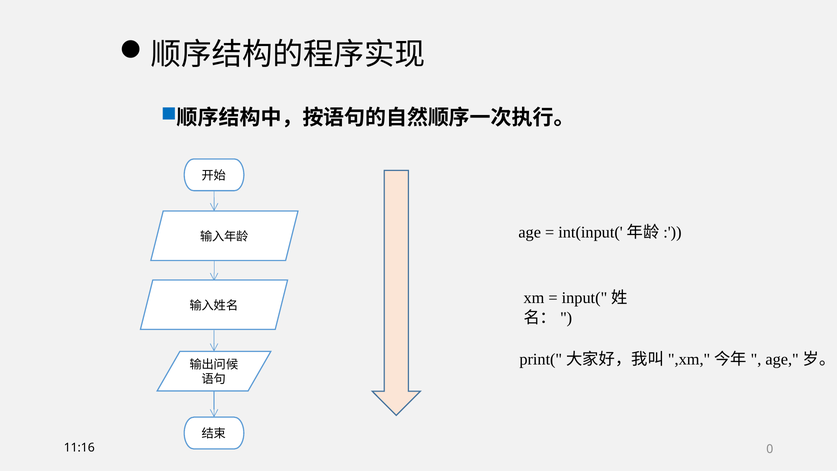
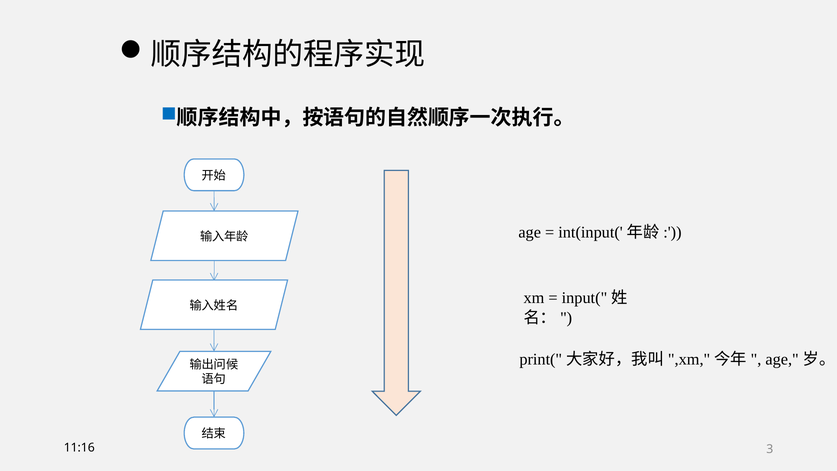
0: 0 -> 3
